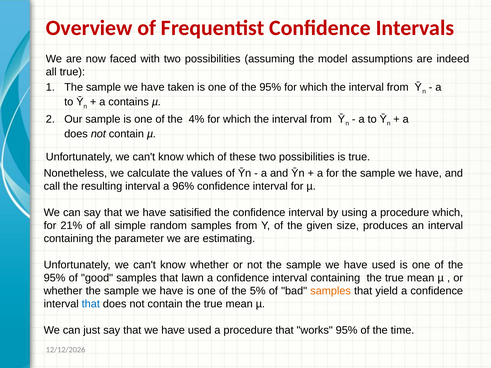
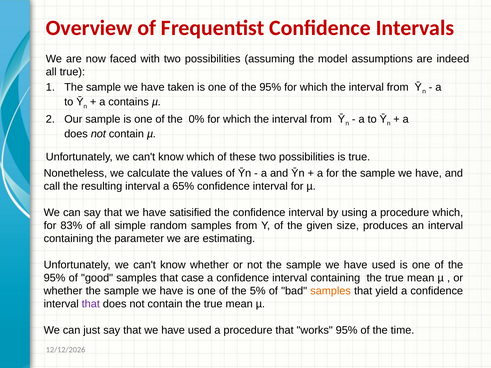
4%: 4% -> 0%
96%: 96% -> 65%
21%: 21% -> 83%
lawn: lawn -> case
that at (91, 304) colour: blue -> purple
